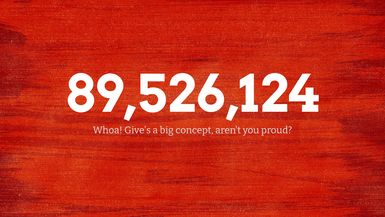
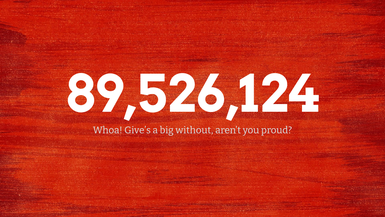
concept: concept -> without
